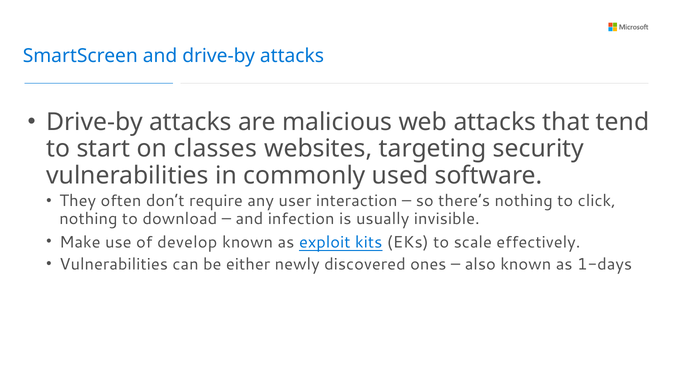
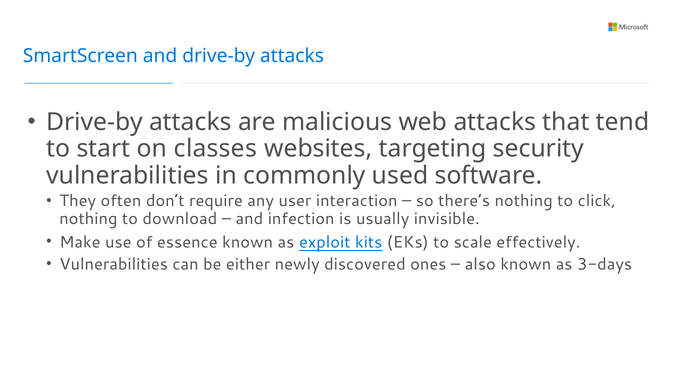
develop: develop -> essence
1-days: 1-days -> 3-days
